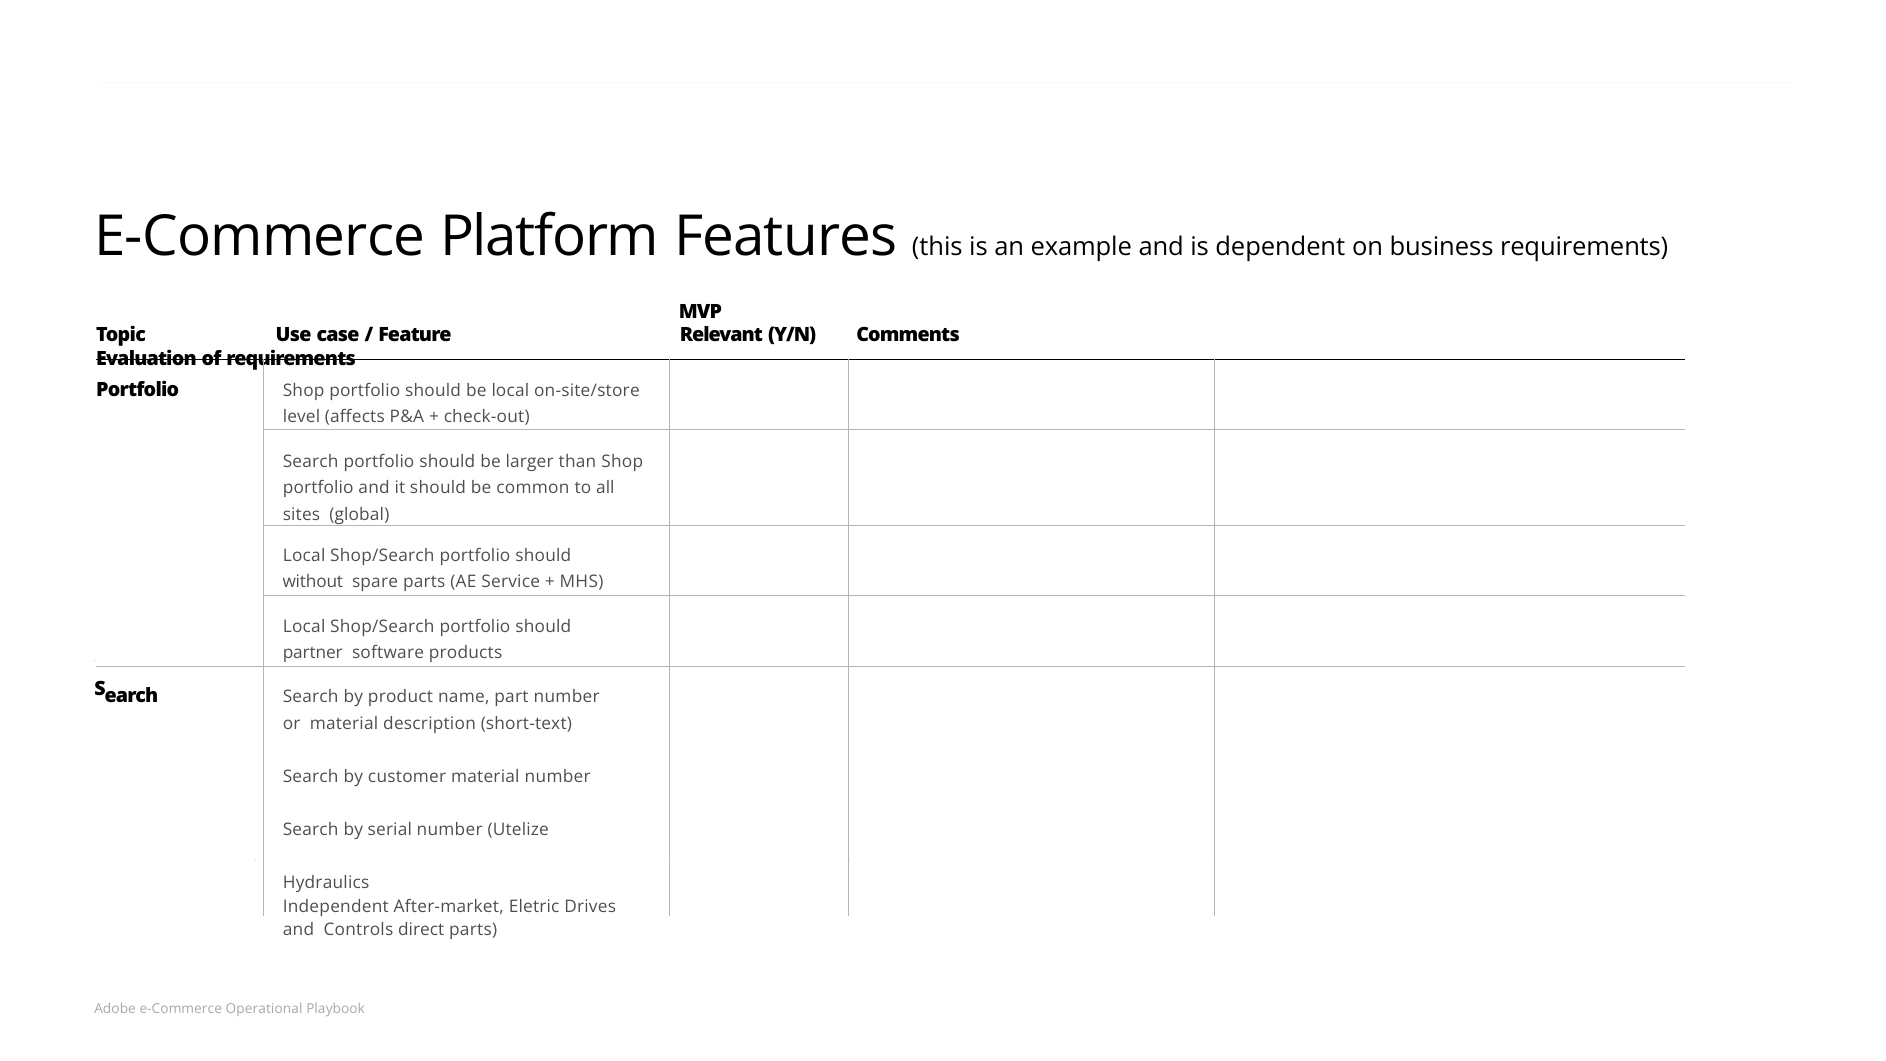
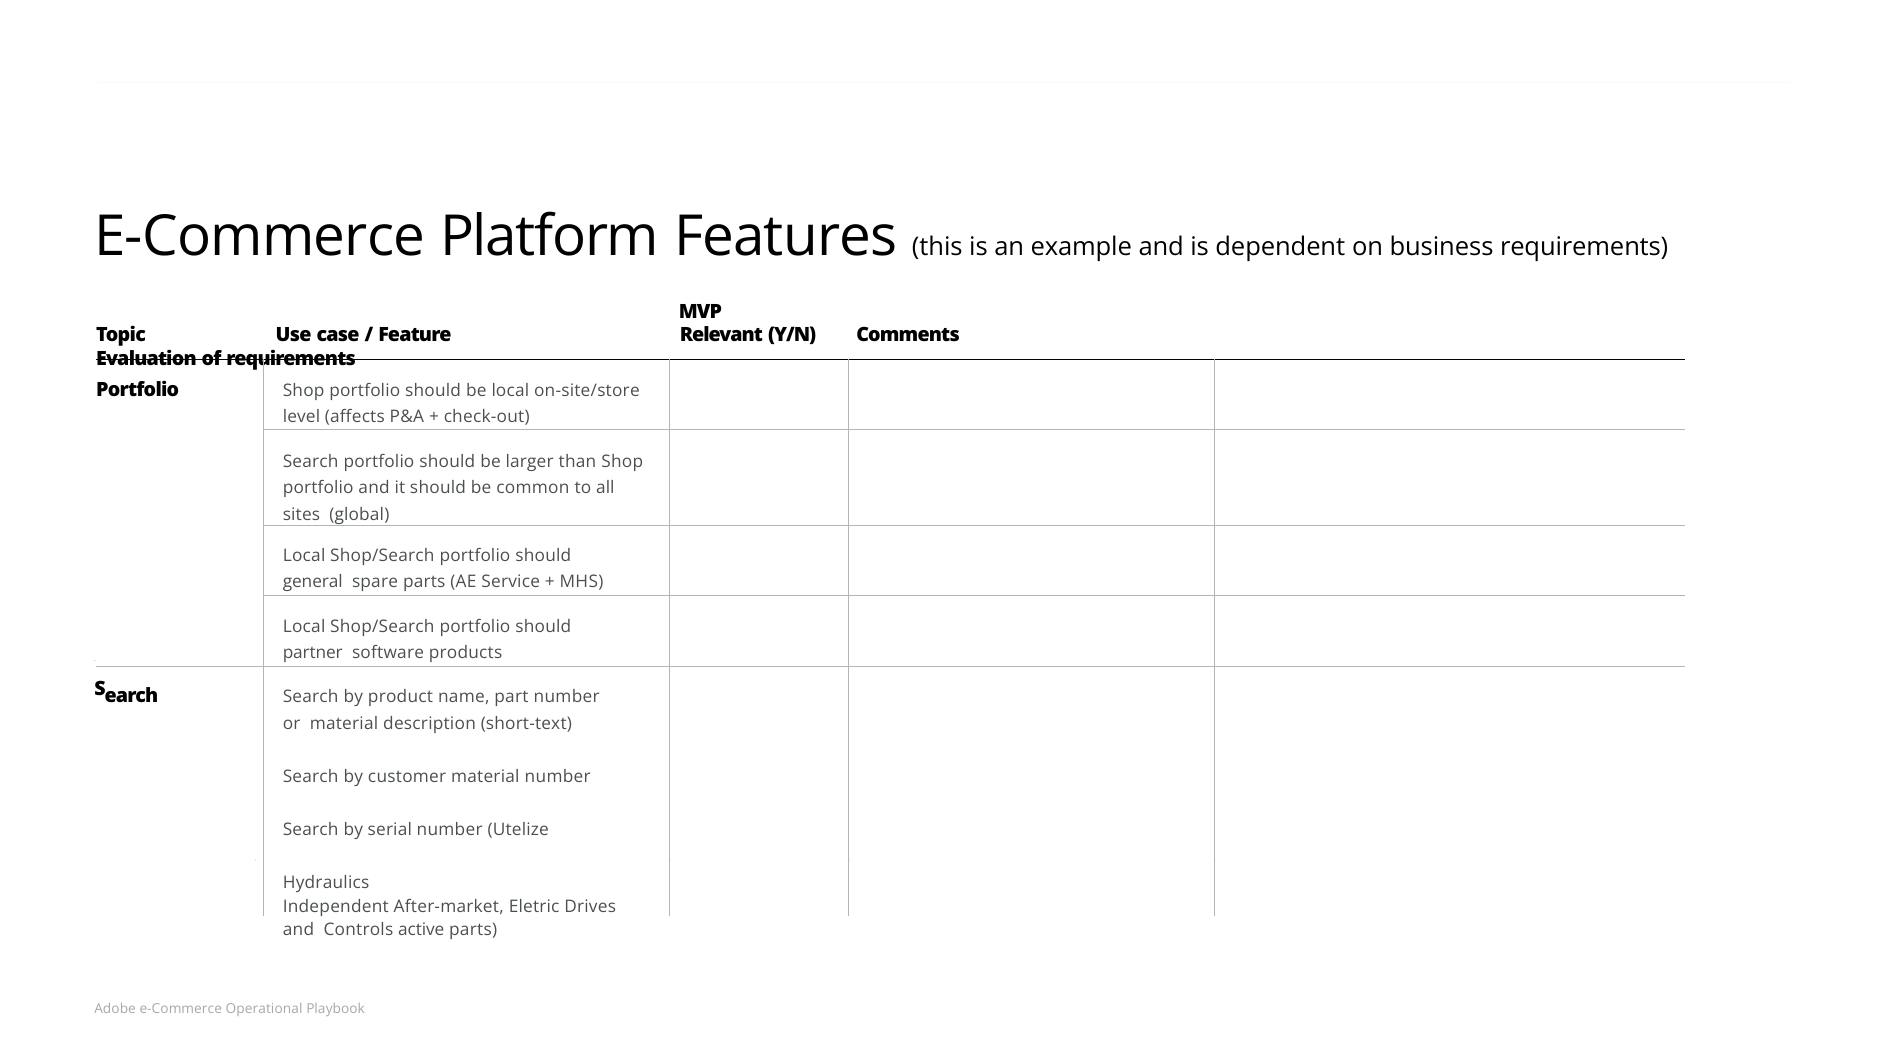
without: without -> general
direct: direct -> active
